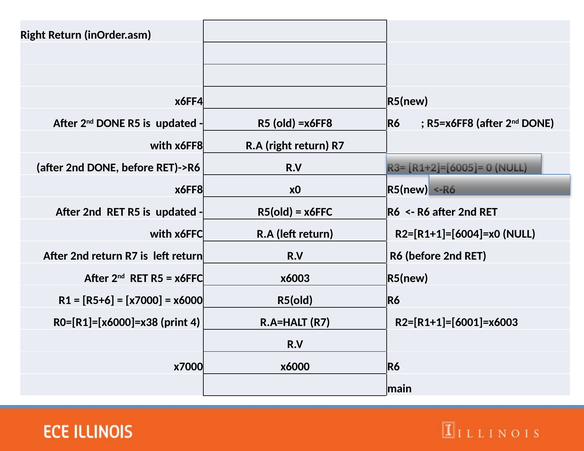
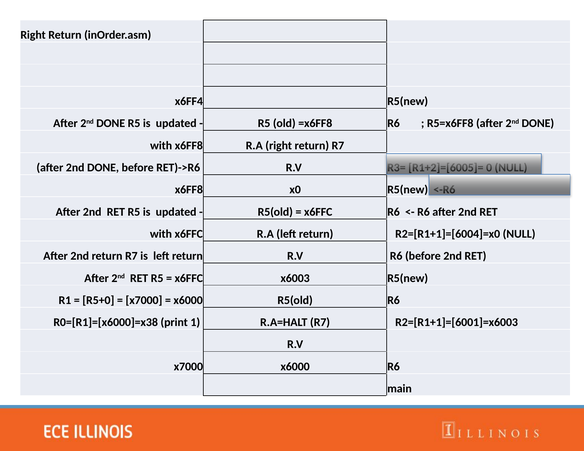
R5+6: R5+6 -> R5+0
4: 4 -> 1
